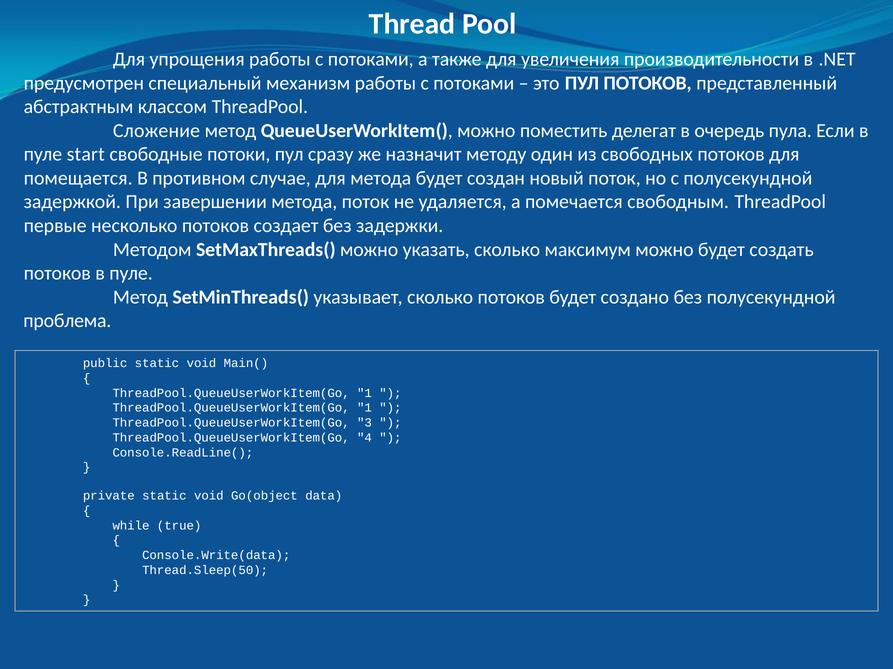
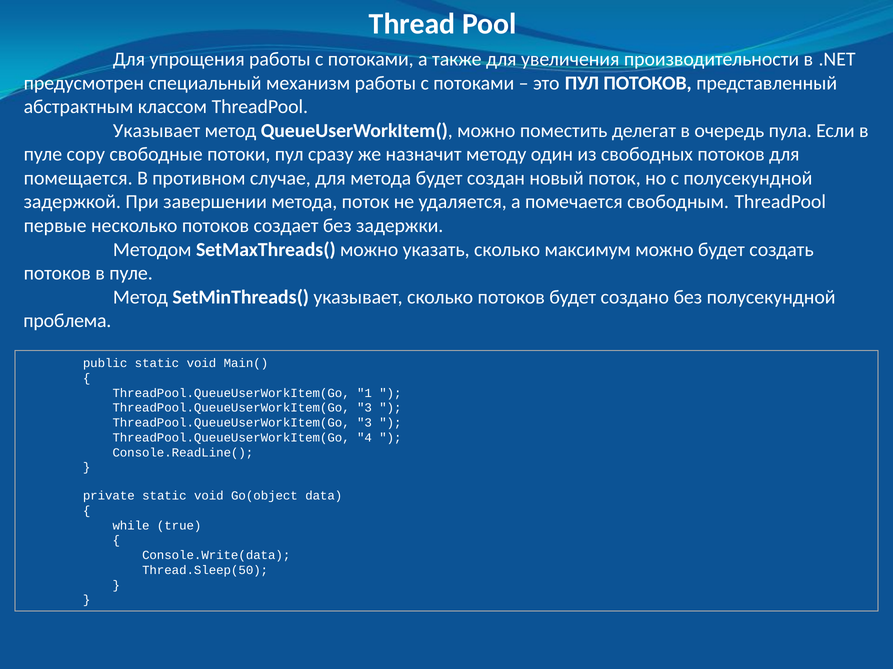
Сложение at (157, 131): Сложение -> Указывает
start: start -> copy
1 at (364, 408): 1 -> 3
